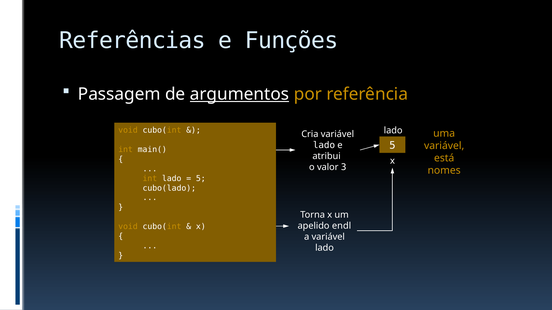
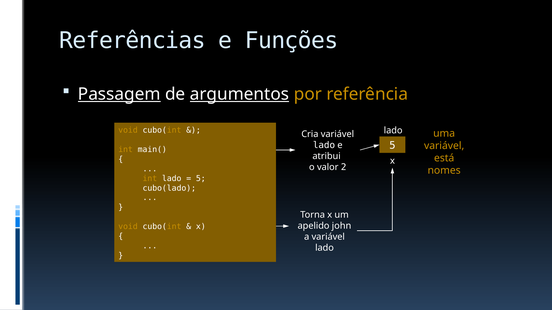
Passagem underline: none -> present
3: 3 -> 2
endl: endl -> john
